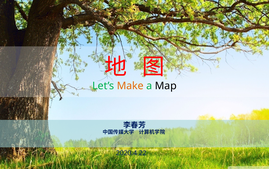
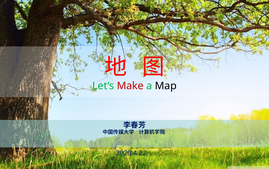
Make colour: orange -> red
